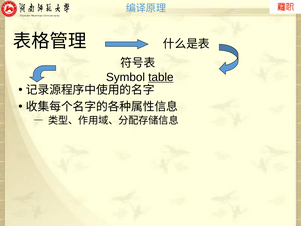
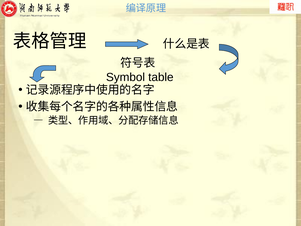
table underline: present -> none
